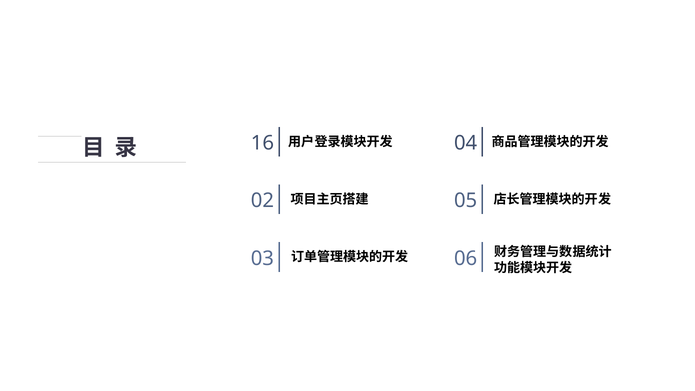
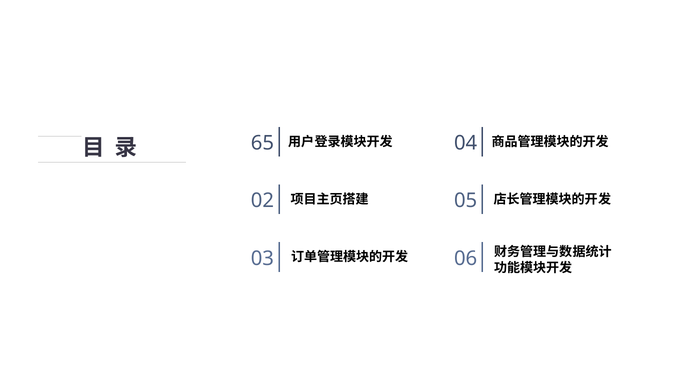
16: 16 -> 65
